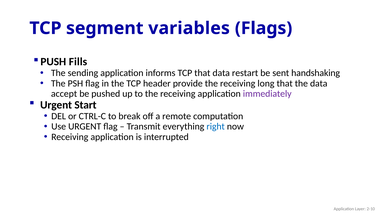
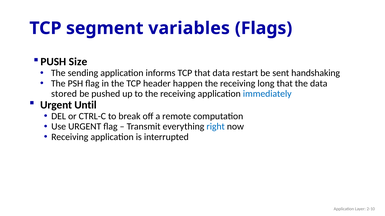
Fills: Fills -> Size
provide: provide -> happen
accept: accept -> stored
immediately colour: purple -> blue
Start: Start -> Until
